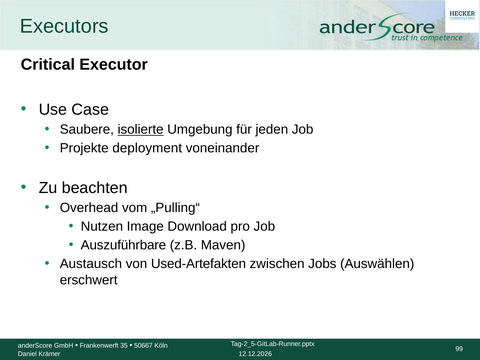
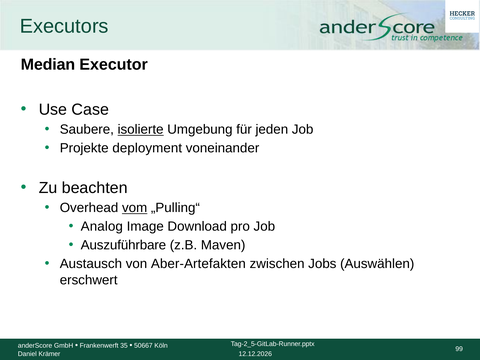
Critical: Critical -> Median
vom underline: none -> present
Nutzen: Nutzen -> Analog
Used-Artefakten: Used-Artefakten -> Aber-Artefakten
